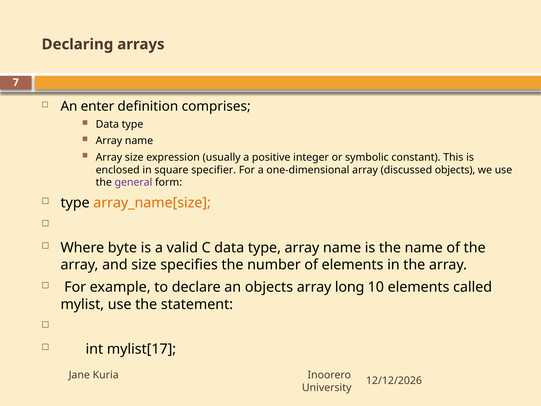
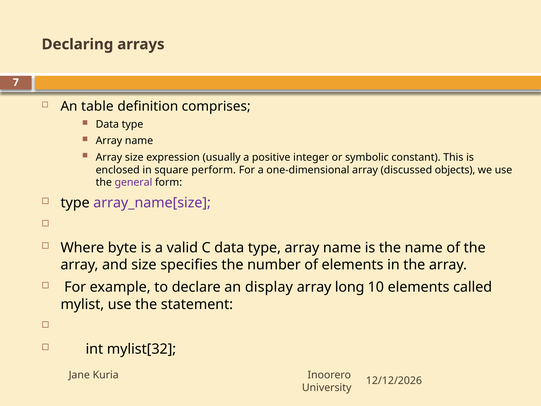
enter: enter -> table
specifier: specifier -> perform
array_name[size colour: orange -> purple
an objects: objects -> display
mylist[17: mylist[17 -> mylist[32
